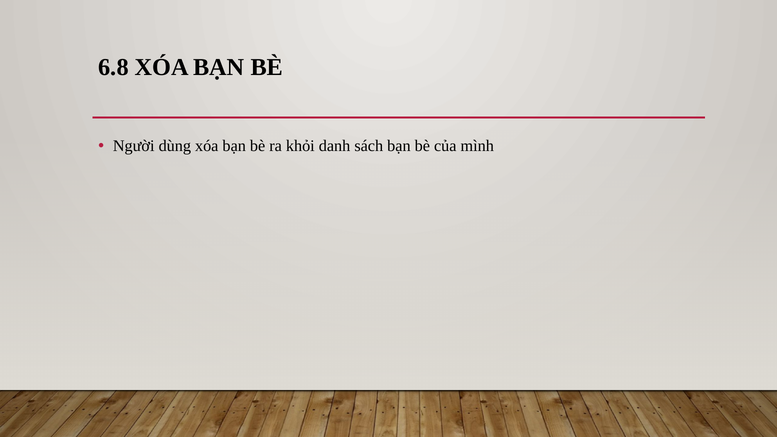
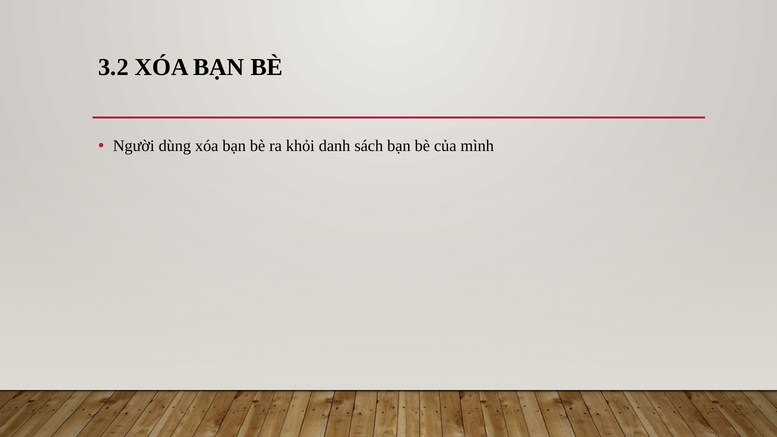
6.8: 6.8 -> 3.2
